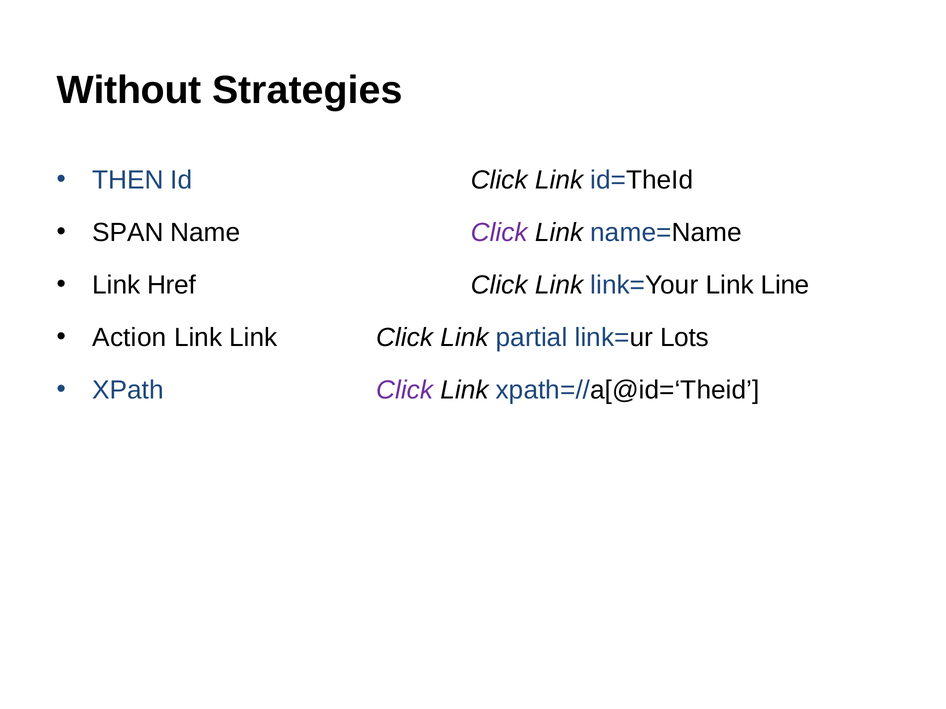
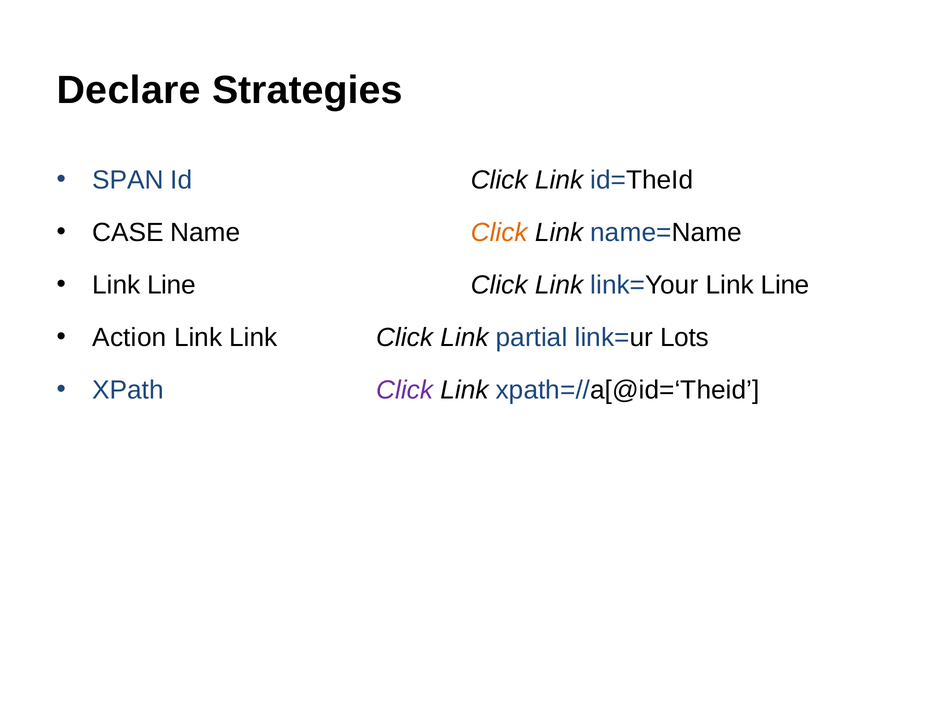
Without: Without -> Declare
THEN: THEN -> SPAN
SPAN: SPAN -> CASE
Click at (499, 233) colour: purple -> orange
Href at (171, 285): Href -> Line
